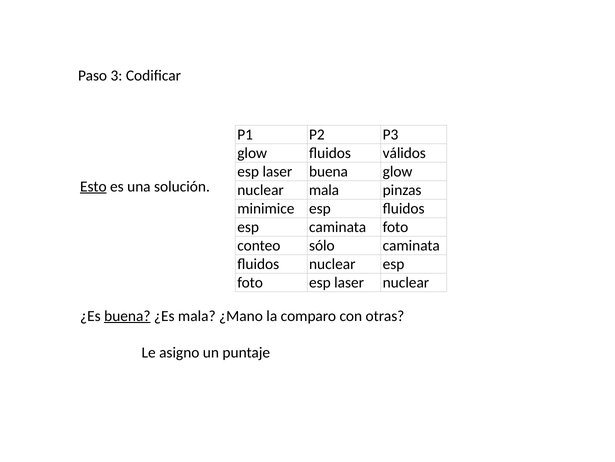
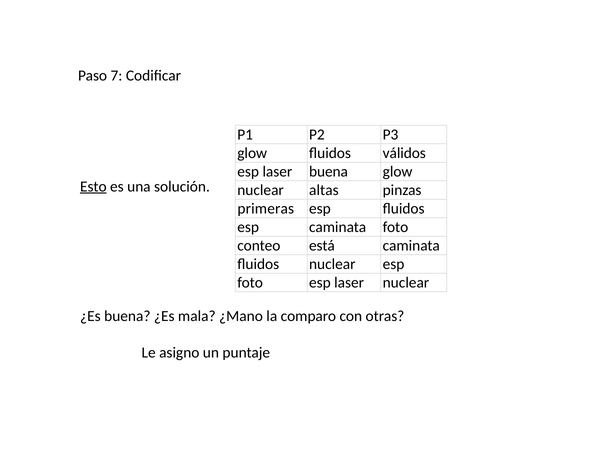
3: 3 -> 7
nuclear mala: mala -> altas
minimice: minimice -> primeras
sólo: sólo -> está
buena at (127, 315) underline: present -> none
